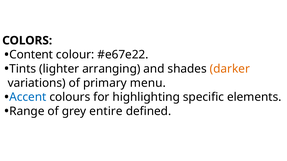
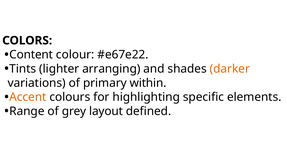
menu: menu -> within
Accent colour: blue -> orange
entire: entire -> layout
